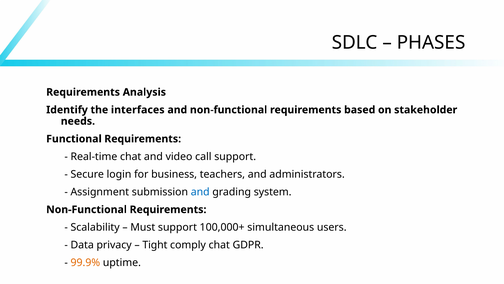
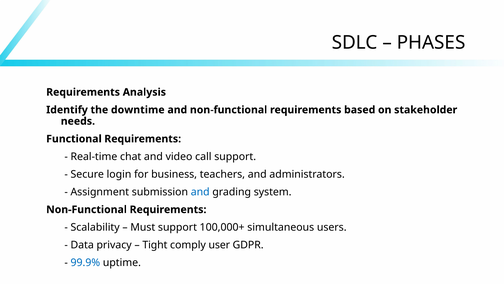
interfaces: interfaces -> downtime
comply chat: chat -> user
99.9% colour: orange -> blue
